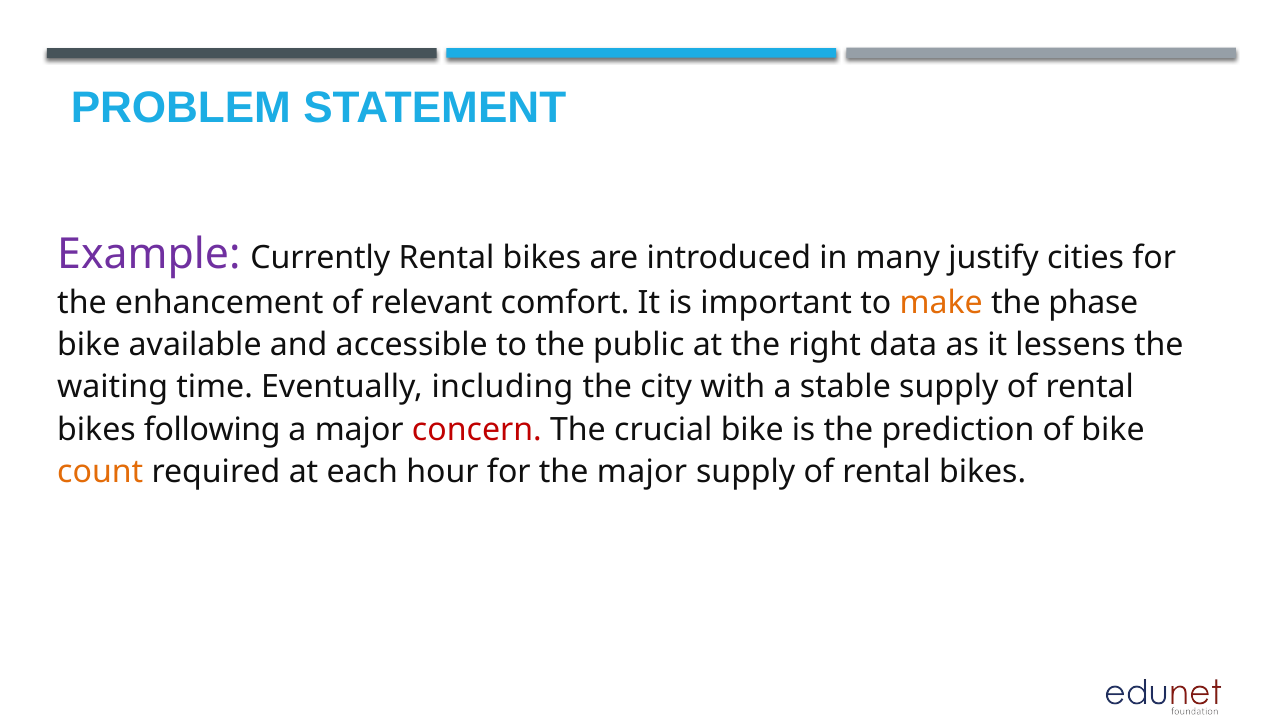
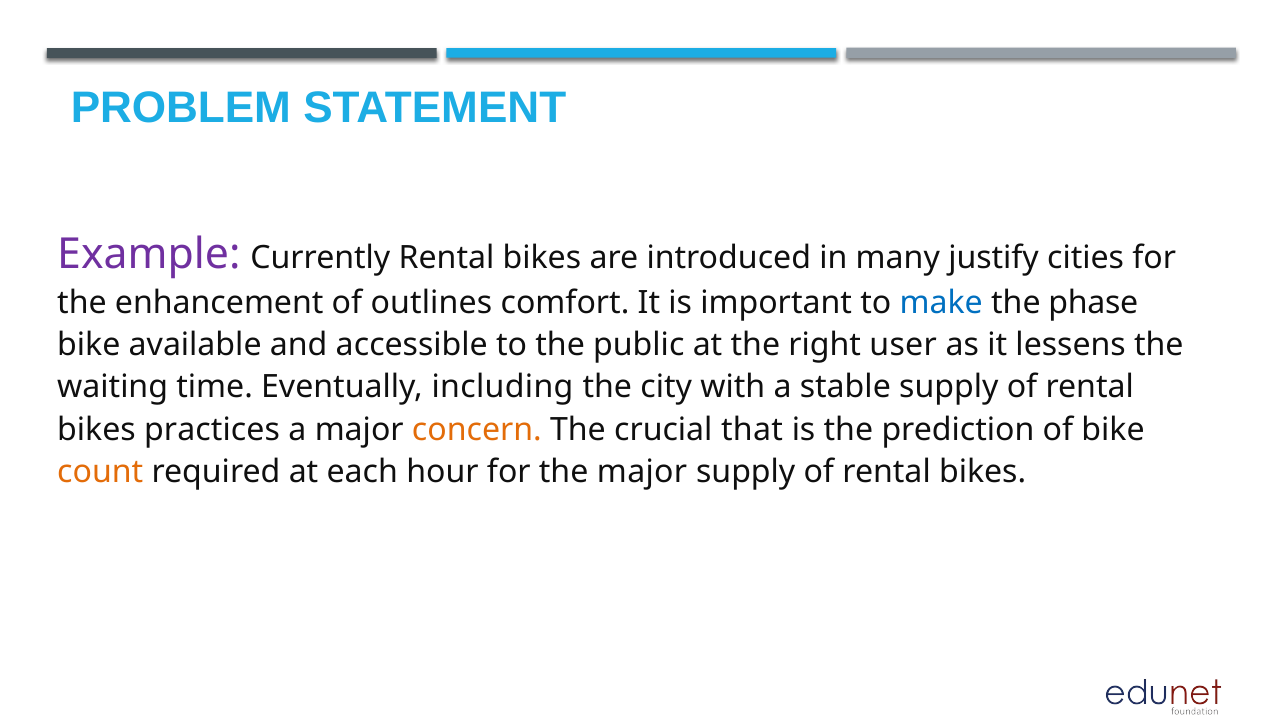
relevant: relevant -> outlines
make colour: orange -> blue
data: data -> user
following: following -> practices
concern colour: red -> orange
crucial bike: bike -> that
